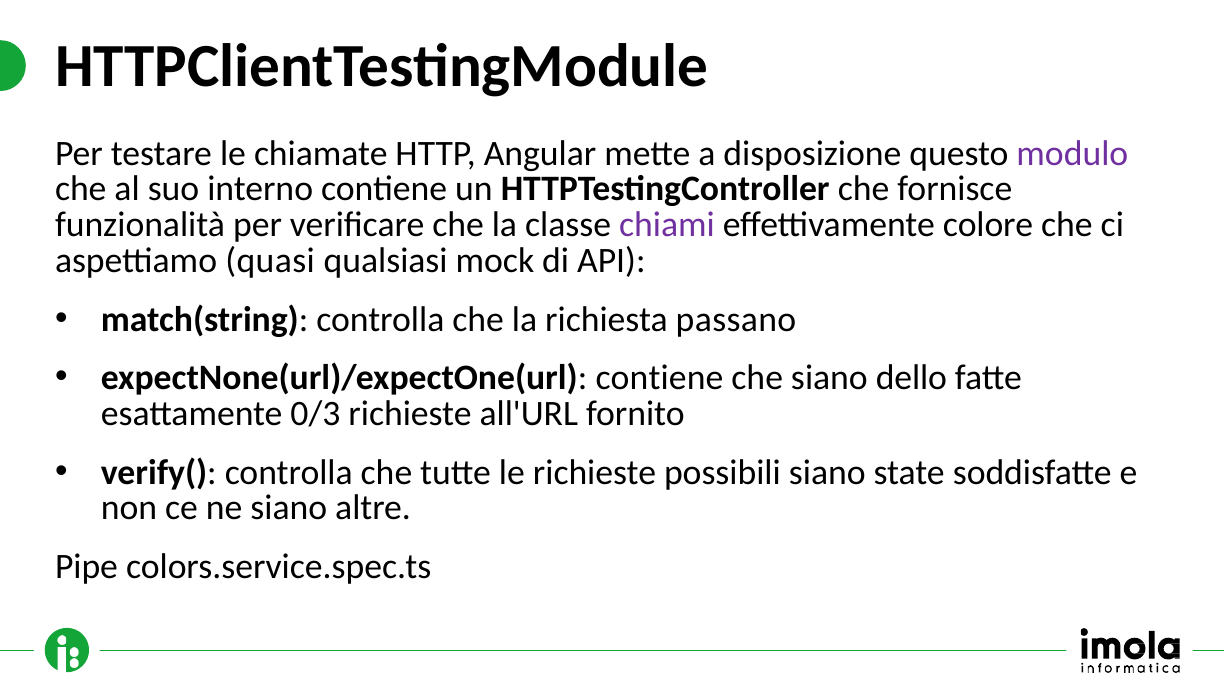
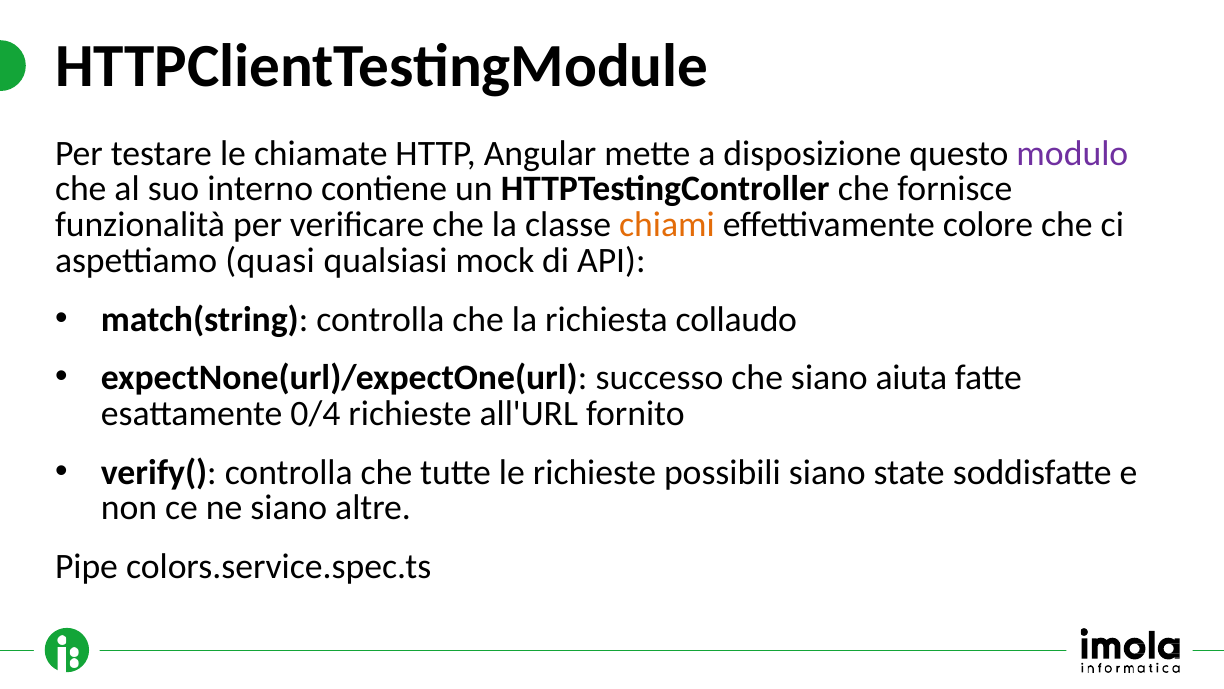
chiami colour: purple -> orange
passano: passano -> collaudo
expectNone(url)/expectOne(url contiene: contiene -> successo
dello: dello -> aiuta
0/3: 0/3 -> 0/4
